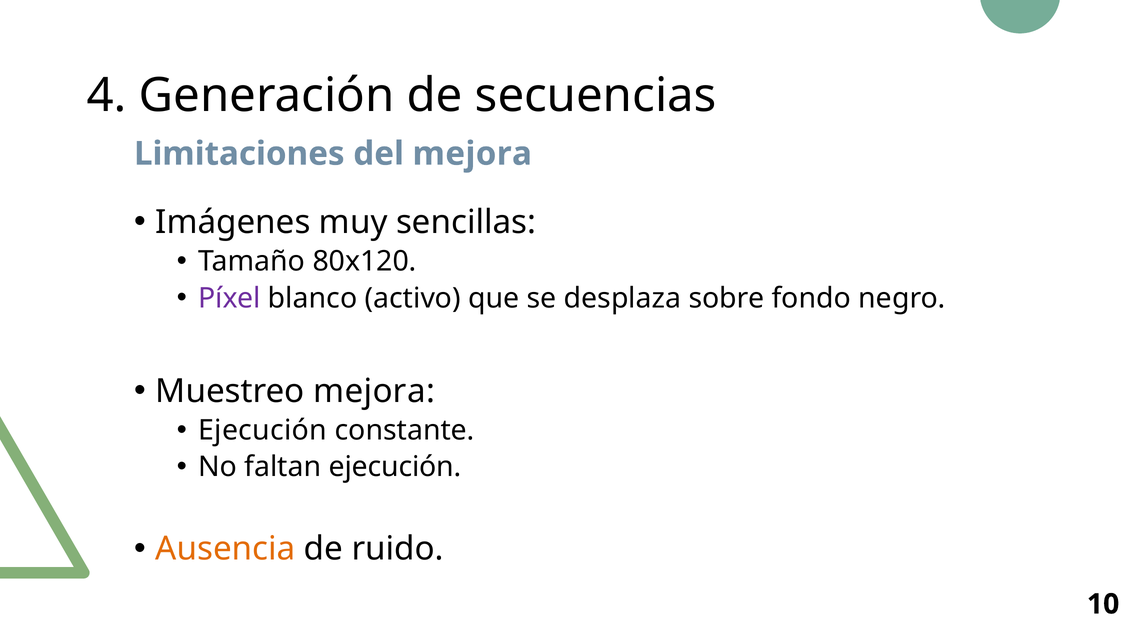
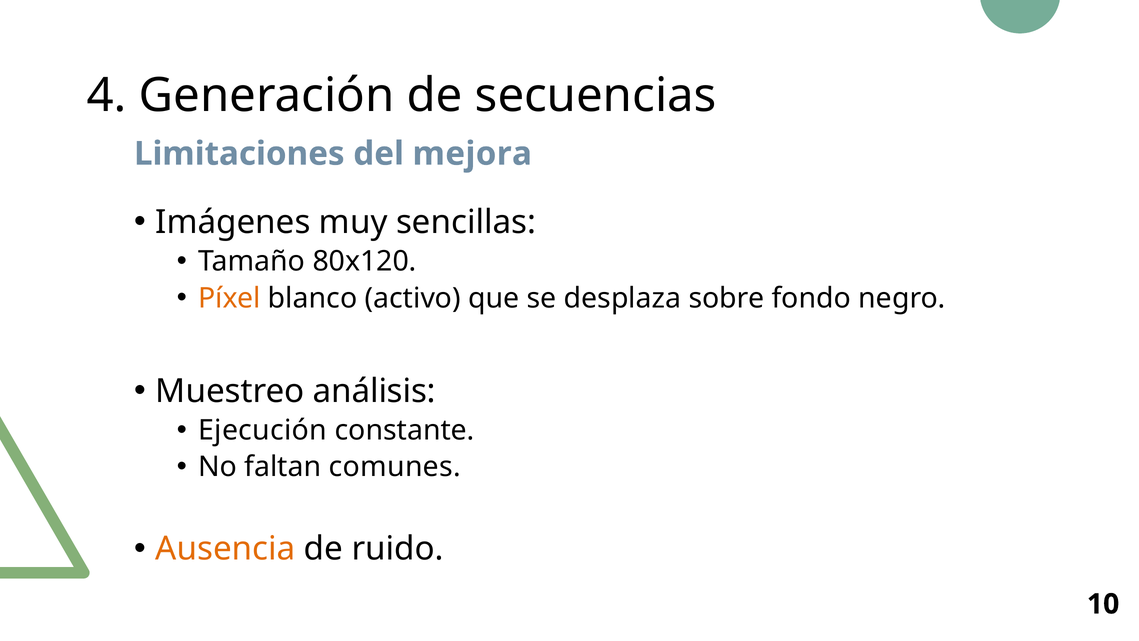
Píxel colour: purple -> orange
Muestreo mejora: mejora -> análisis
faltan ejecución: ejecución -> comunes
